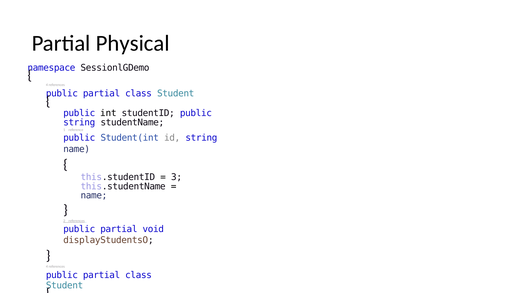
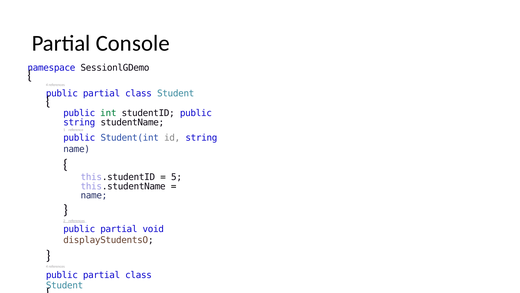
Physical: Physical -> Console
int colour: black -> green
3: 3 -> 5
